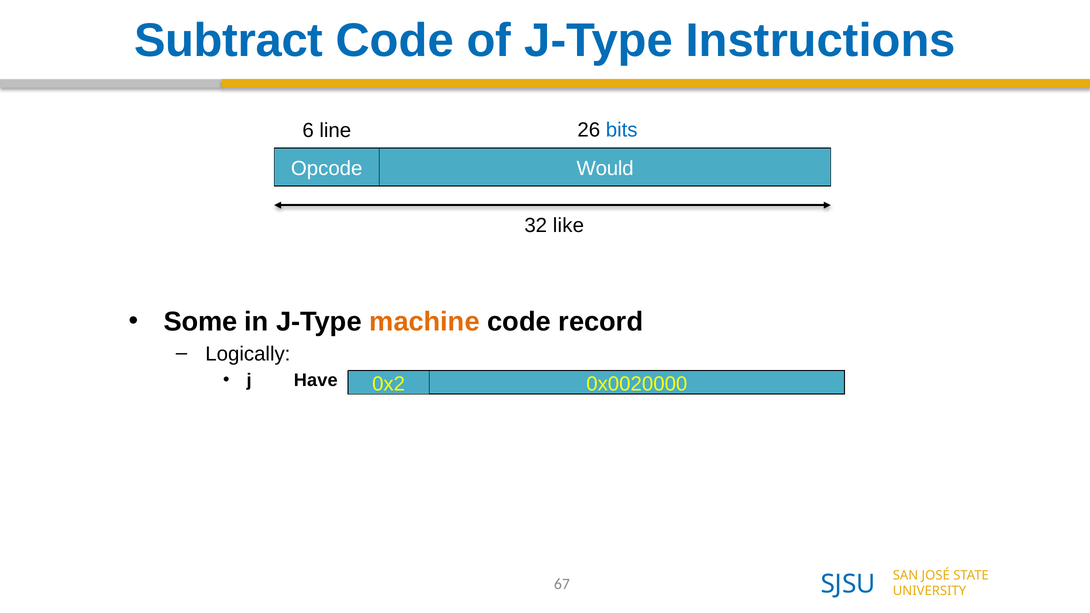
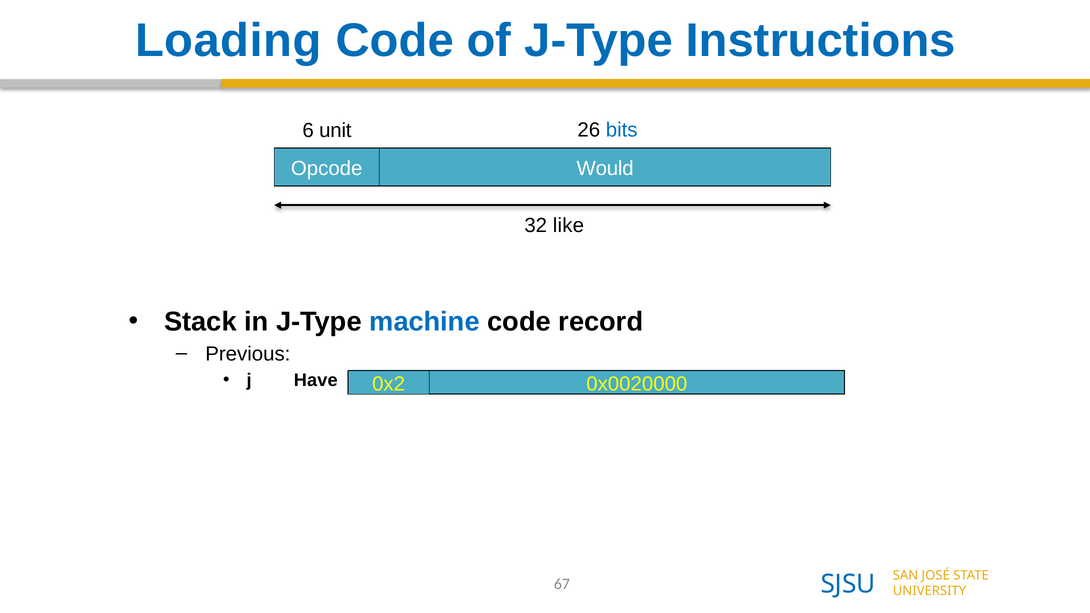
Subtract: Subtract -> Loading
line: line -> unit
Some: Some -> Stack
machine colour: orange -> blue
Logically: Logically -> Previous
